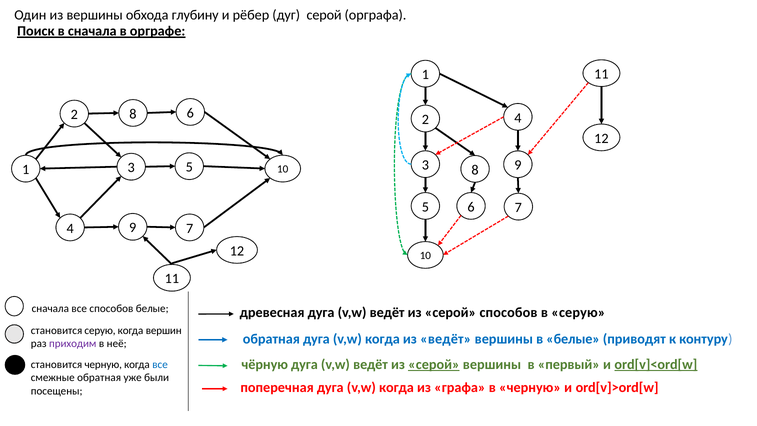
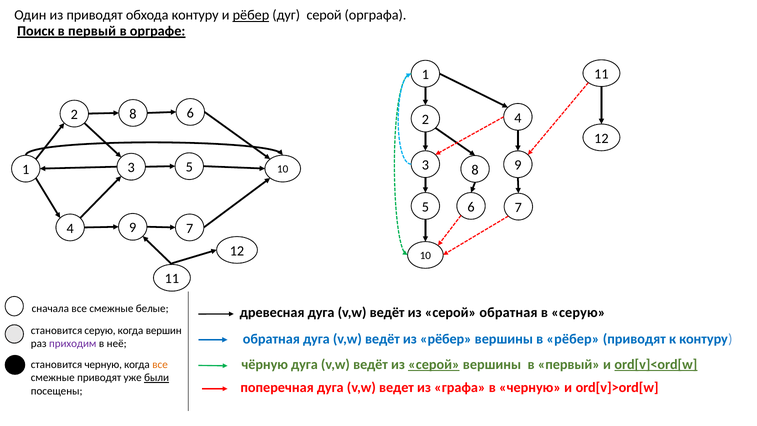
из вершины: вершины -> приводят
обхода глубину: глубину -> контуру
рёбер at (251, 15) underline: none -> present
Поиск в сначала: сначала -> первый
сначала все способов: способов -> смежные
серой способов: способов -> обратная
обратная дуга v,w когда: когда -> ведёт
из ведёт: ведёт -> рёбер
в белые: белые -> рёбер
все at (160, 364) colour: blue -> orange
смежные обратная: обратная -> приводят
были underline: none -> present
поперечная дуга v,w когда: когда -> ведет
